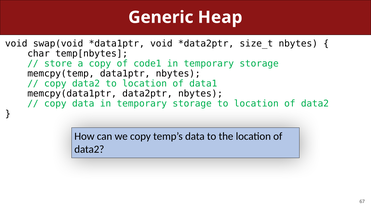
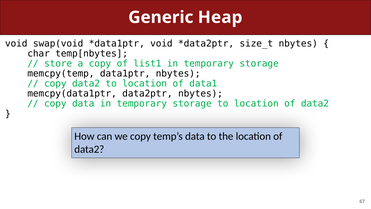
code1: code1 -> list1
